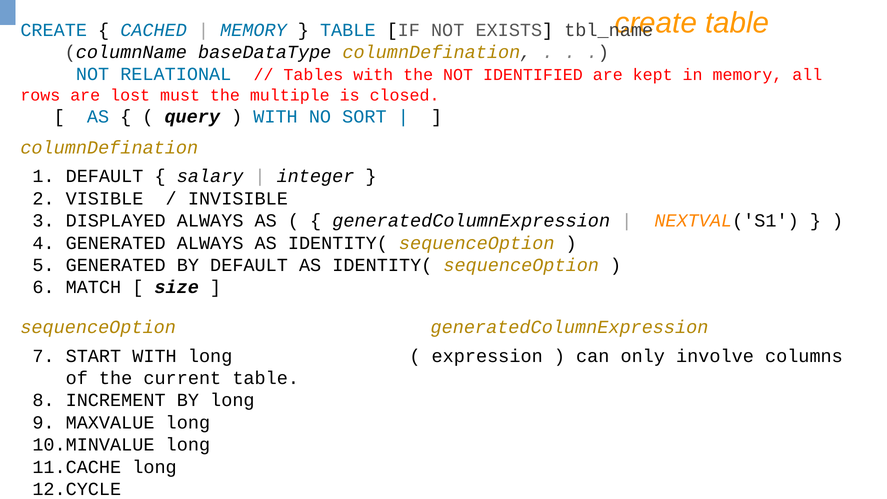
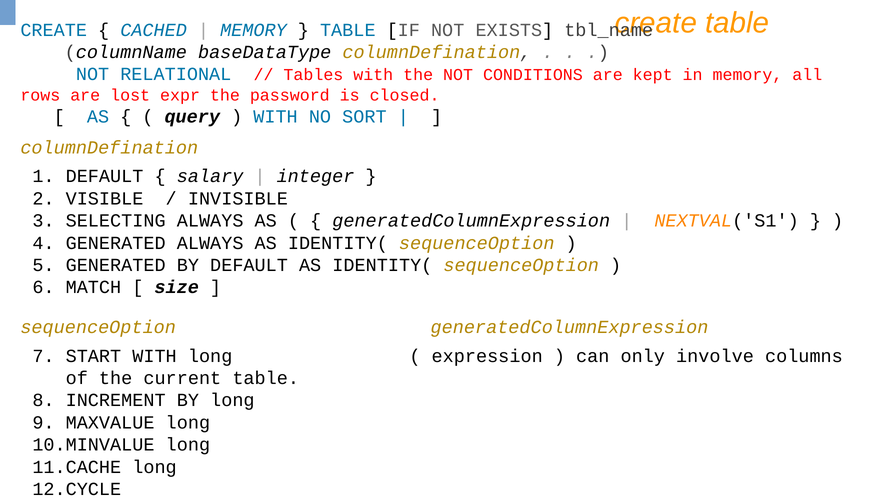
IDENTIFIED: IDENTIFIED -> CONDITIONS
must: must -> expr
multiple: multiple -> password
DISPLAYED: DISPLAYED -> SELECTING
